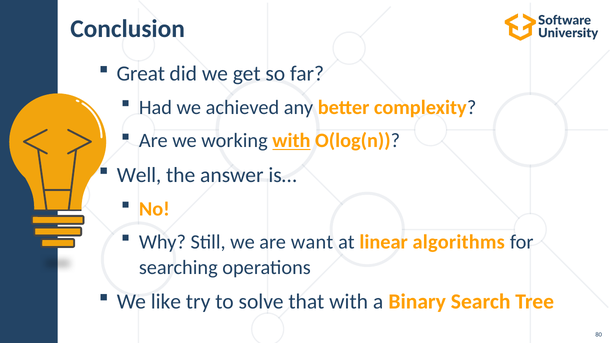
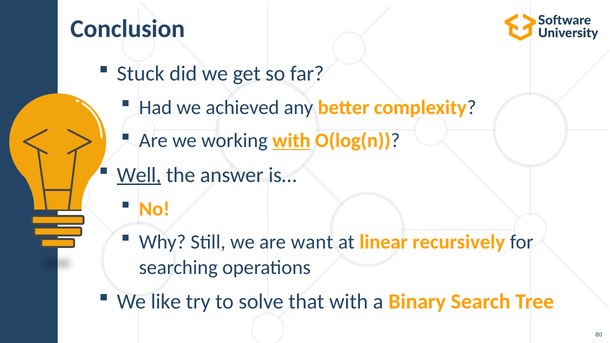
Great: Great -> Stuck
Well underline: none -> present
algorithms: algorithms -> recursively
